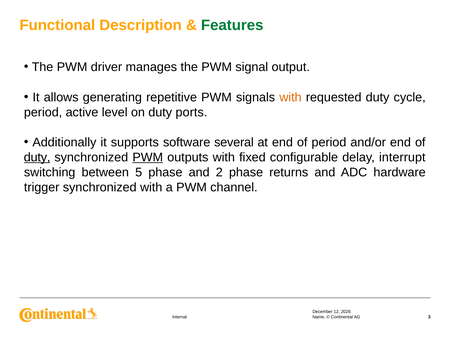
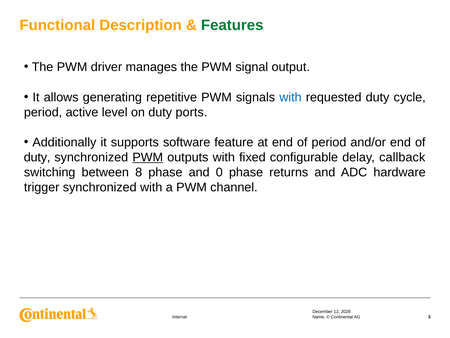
with at (290, 97) colour: orange -> blue
several: several -> feature
duty at (37, 157) underline: present -> none
interrupt: interrupt -> callback
5: 5 -> 8
2: 2 -> 0
